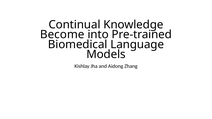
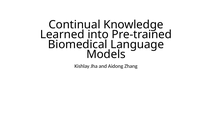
Become: Become -> Learned
